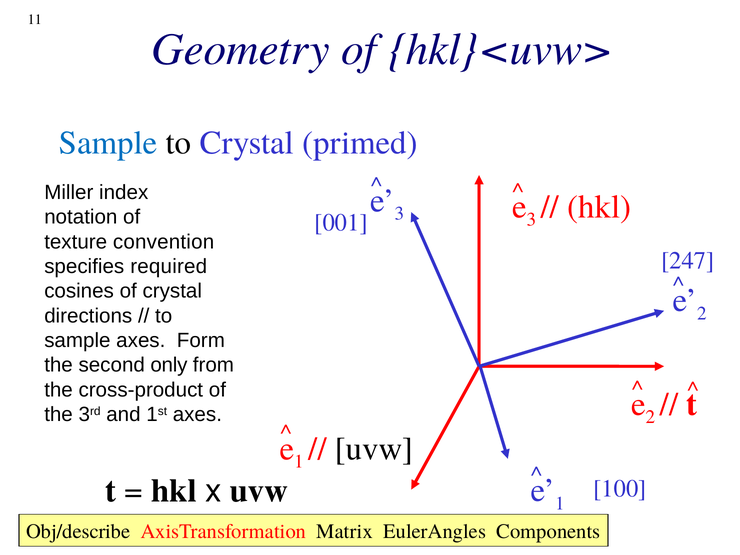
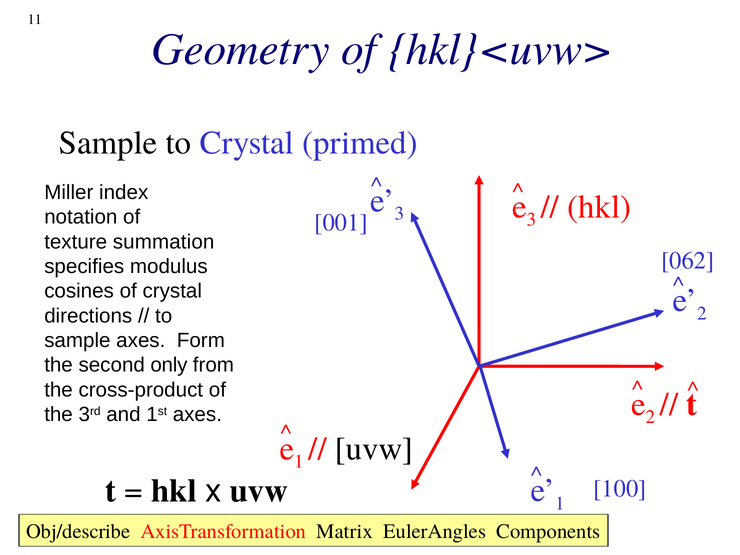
Sample at (108, 143) colour: blue -> black
convention: convention -> summation
247: 247 -> 062
required: required -> modulus
